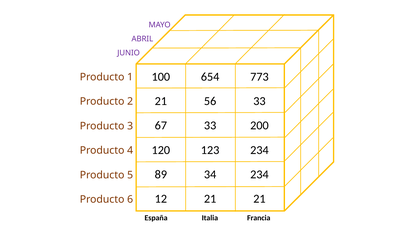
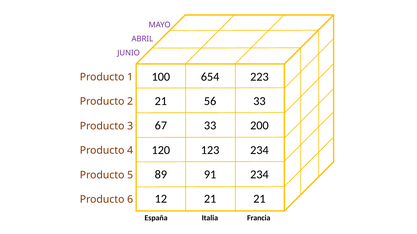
773: 773 -> 223
34: 34 -> 91
